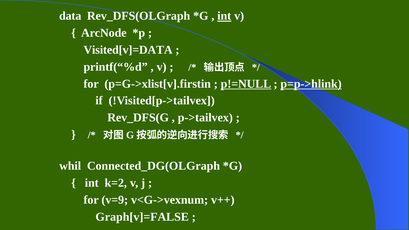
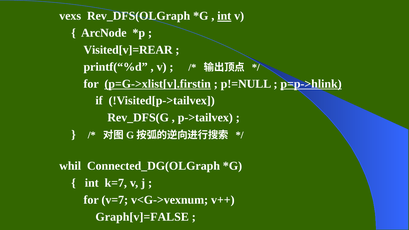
data: data -> vexs
Visited[v]=DATA: Visited[v]=DATA -> Visited[v]=REAR
p=G->xlist[v].firstin underline: none -> present
p!=NULL underline: present -> none
k=2: k=2 -> k=7
v=9: v=9 -> v=7
